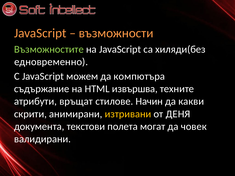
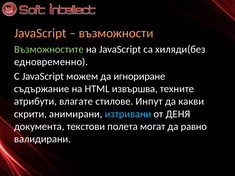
компютъра: компютъра -> игнориране
връщат: връщат -> влагате
Начин: Начин -> Инпут
изтривани colour: yellow -> light blue
човек: човек -> равно
